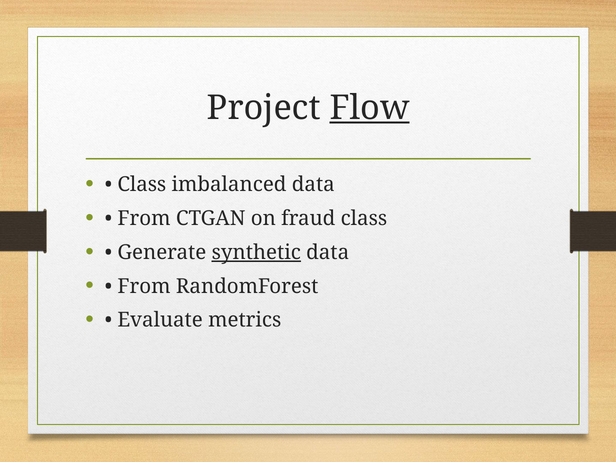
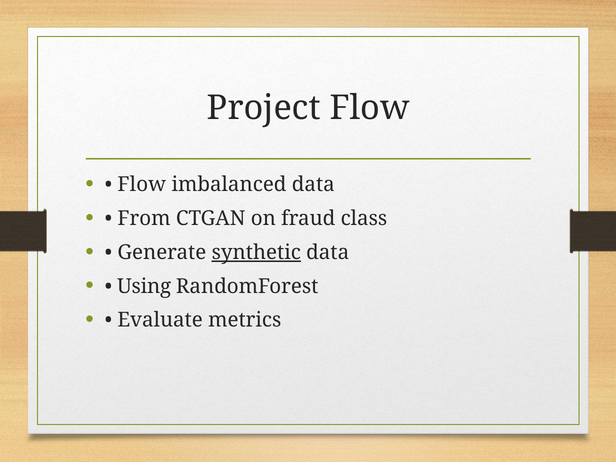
Flow at (370, 108) underline: present -> none
Class at (142, 185): Class -> Flow
From at (144, 286): From -> Using
